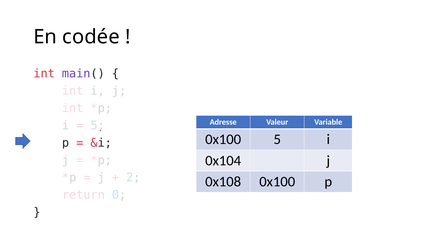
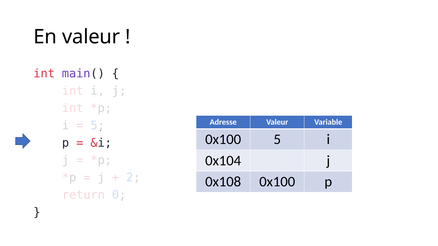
En codée: codée -> valeur
